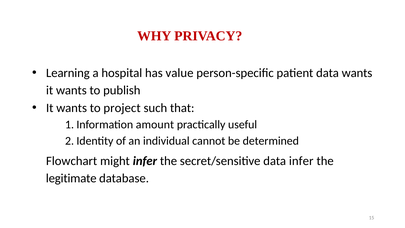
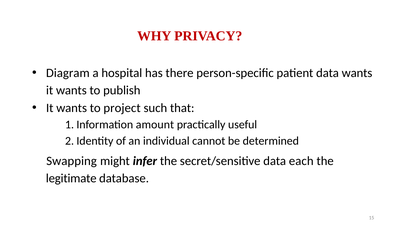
Learning: Learning -> Diagram
value: value -> there
Flowchart: Flowchart -> Swapping
data infer: infer -> each
